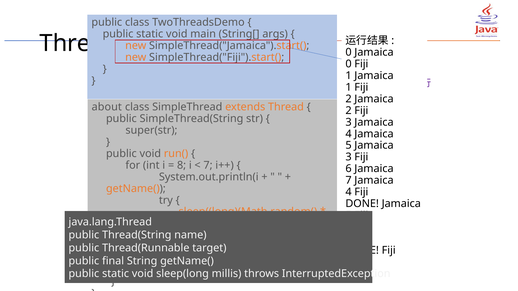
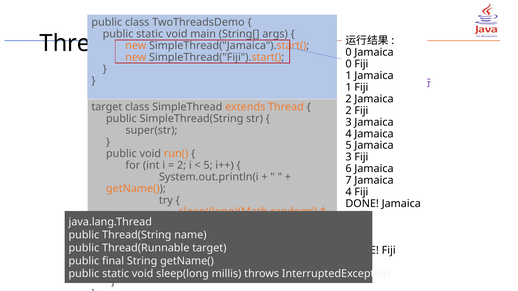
about at (107, 107): about -> target
8 at (182, 165): 8 -> 2
7 at (208, 165): 7 -> 5
